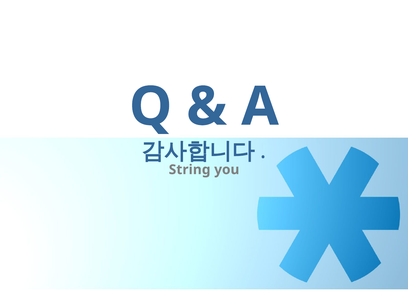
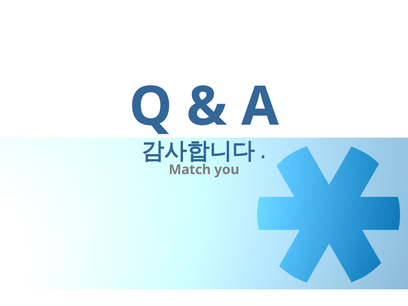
String: String -> Match
